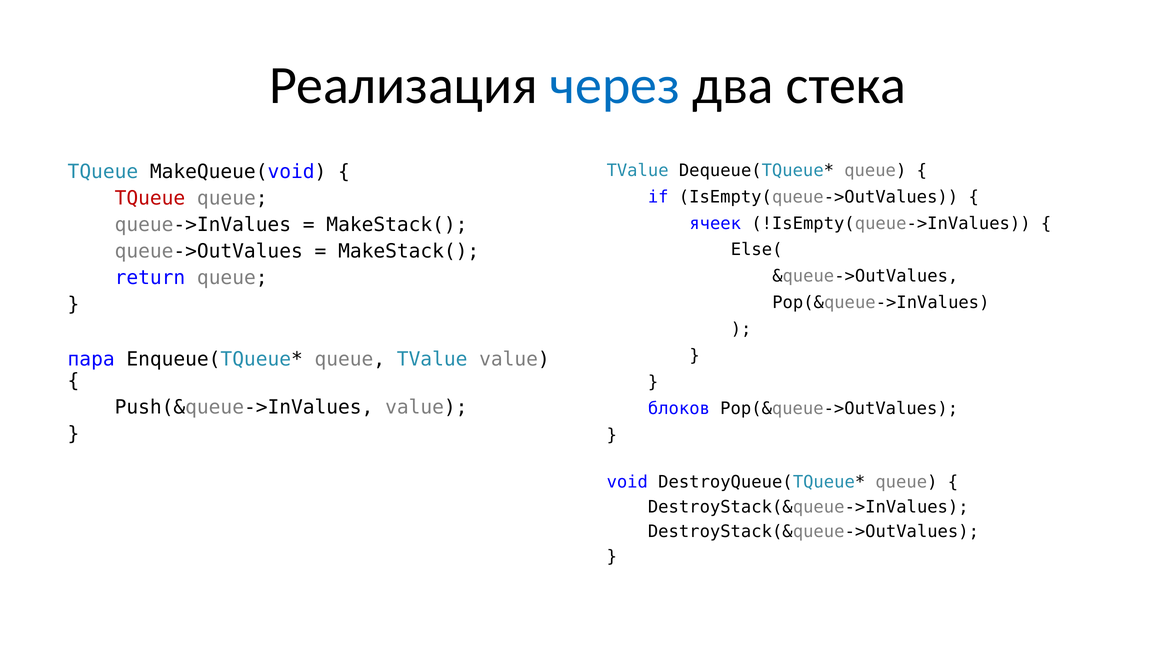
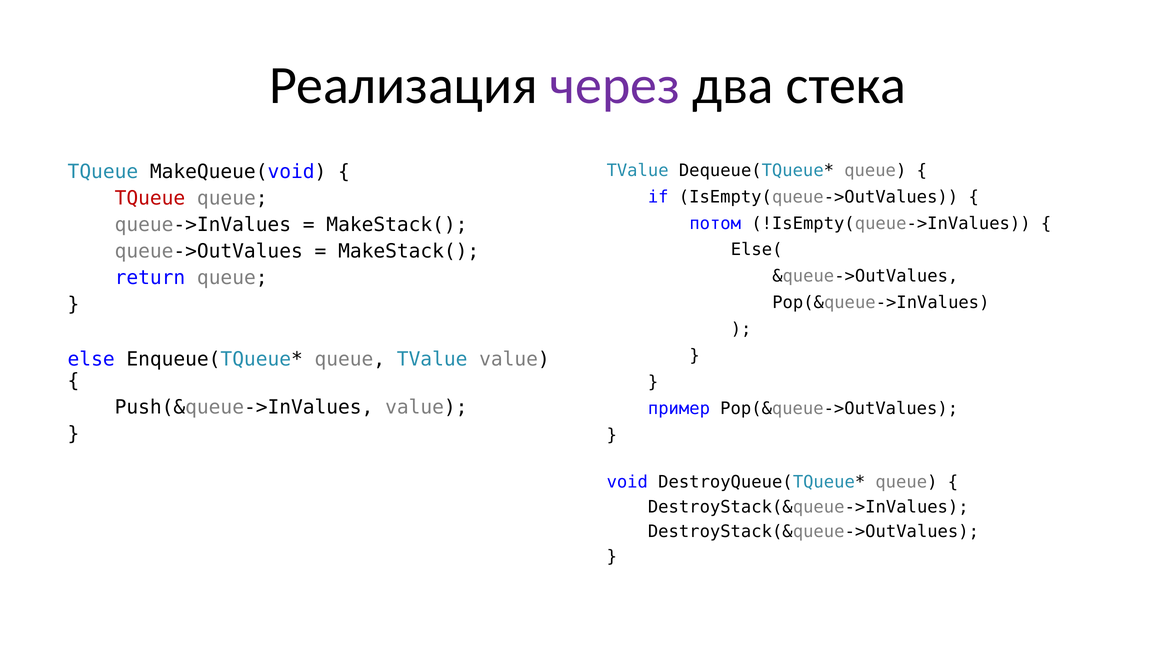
через colour: blue -> purple
ячеек: ячеек -> потом
пара: пара -> else
блоков: блоков -> пример
